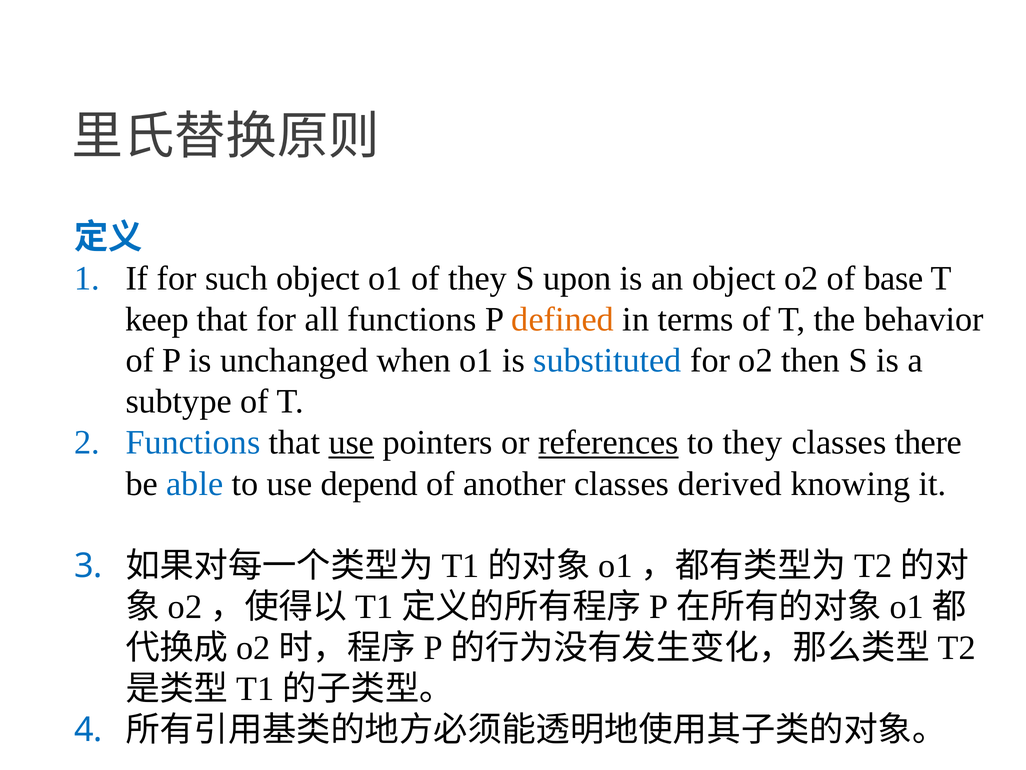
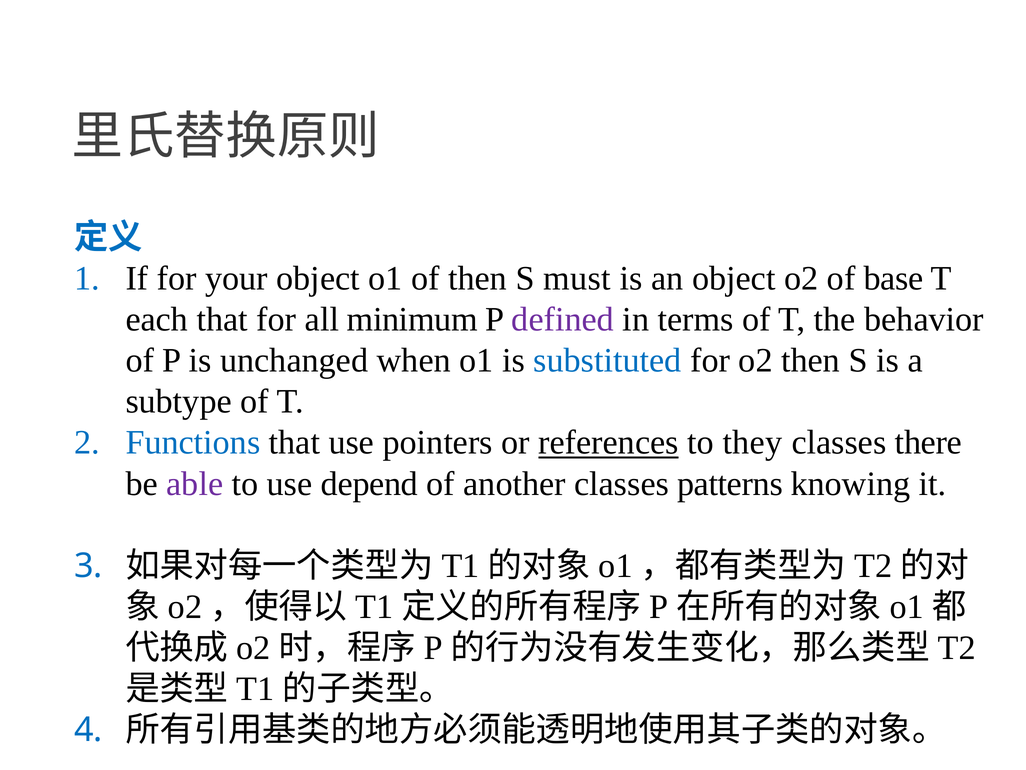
such: such -> your
of they: they -> then
upon: upon -> must
keep: keep -> each
all functions: functions -> minimum
defined colour: orange -> purple
use at (351, 442) underline: present -> none
able colour: blue -> purple
derived: derived -> patterns
